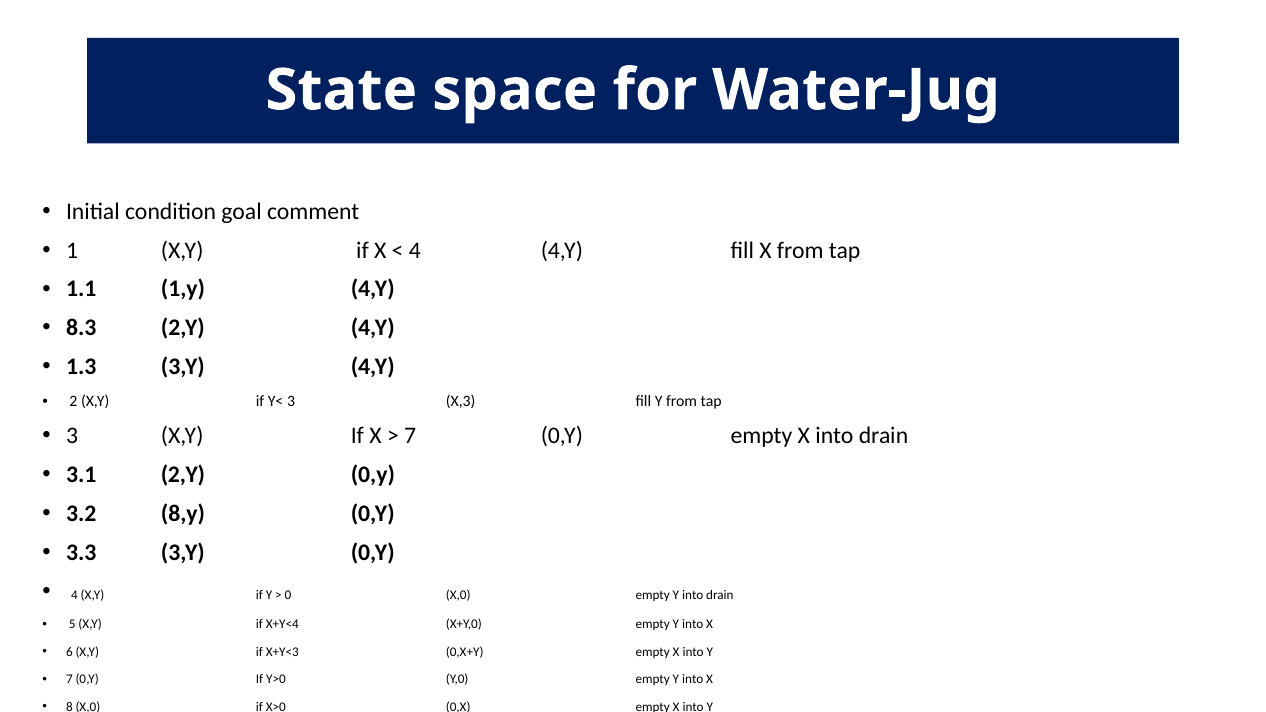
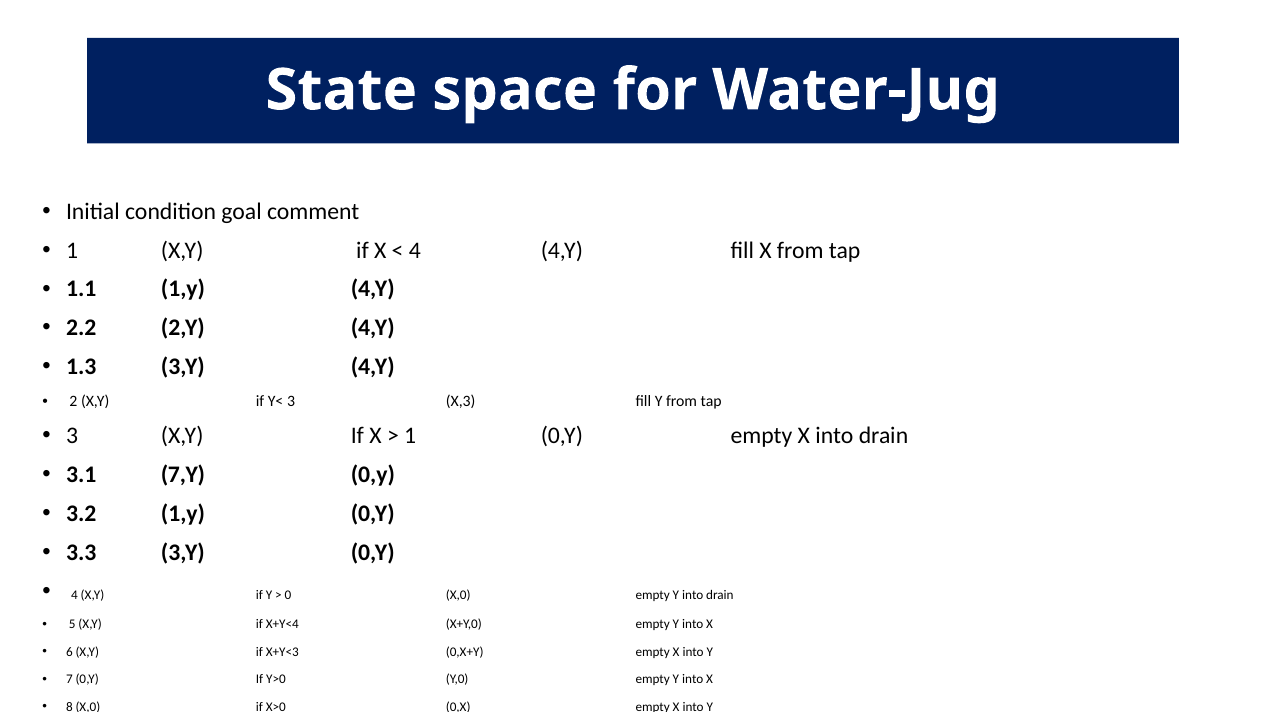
8.3: 8.3 -> 2.2
7 at (410, 436): 7 -> 1
3.1 2,Y: 2,Y -> 7,Y
3.2 8,y: 8,y -> 1,y
